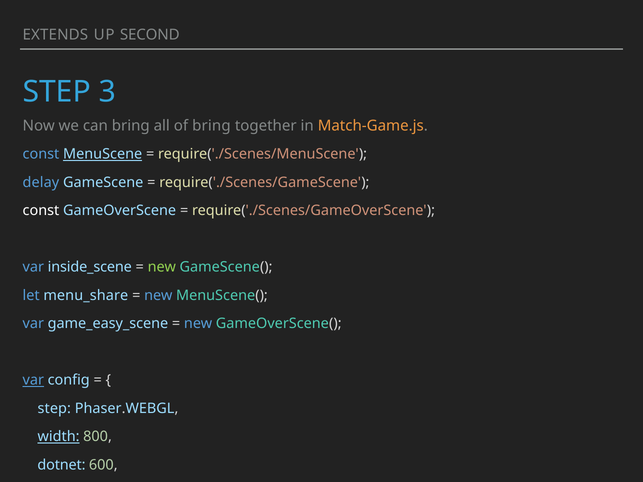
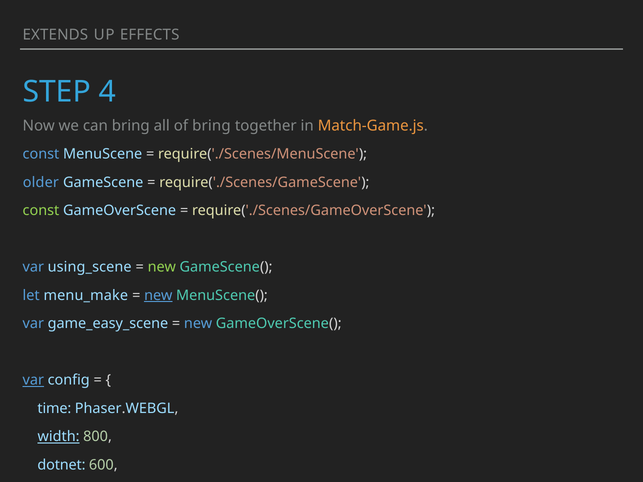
SECOND: SECOND -> EFFECTS
3: 3 -> 4
MenuScene underline: present -> none
delay: delay -> older
const at (41, 211) colour: white -> light green
inside_scene: inside_scene -> using_scene
menu_share: menu_share -> menu_make
new at (158, 296) underline: none -> present
step at (54, 409): step -> time
